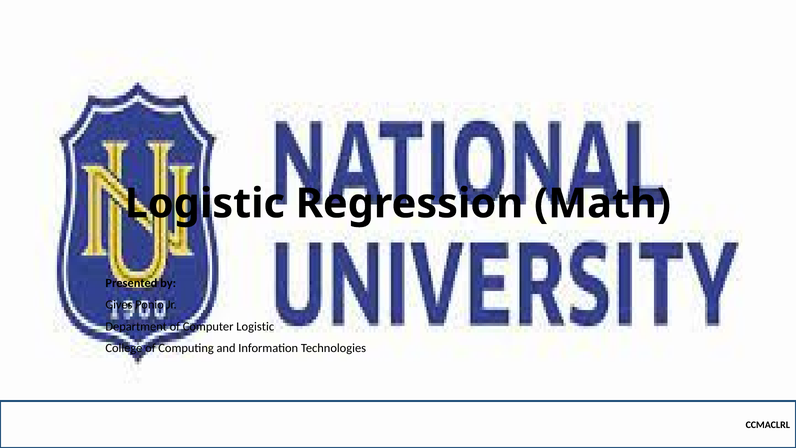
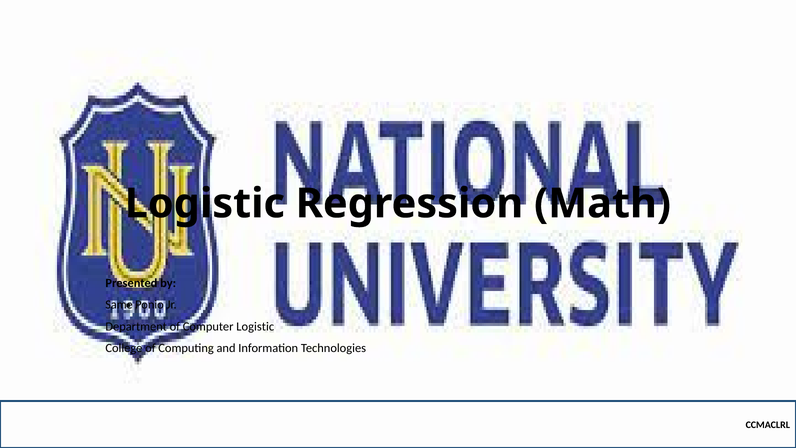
Gives: Gives -> Same
